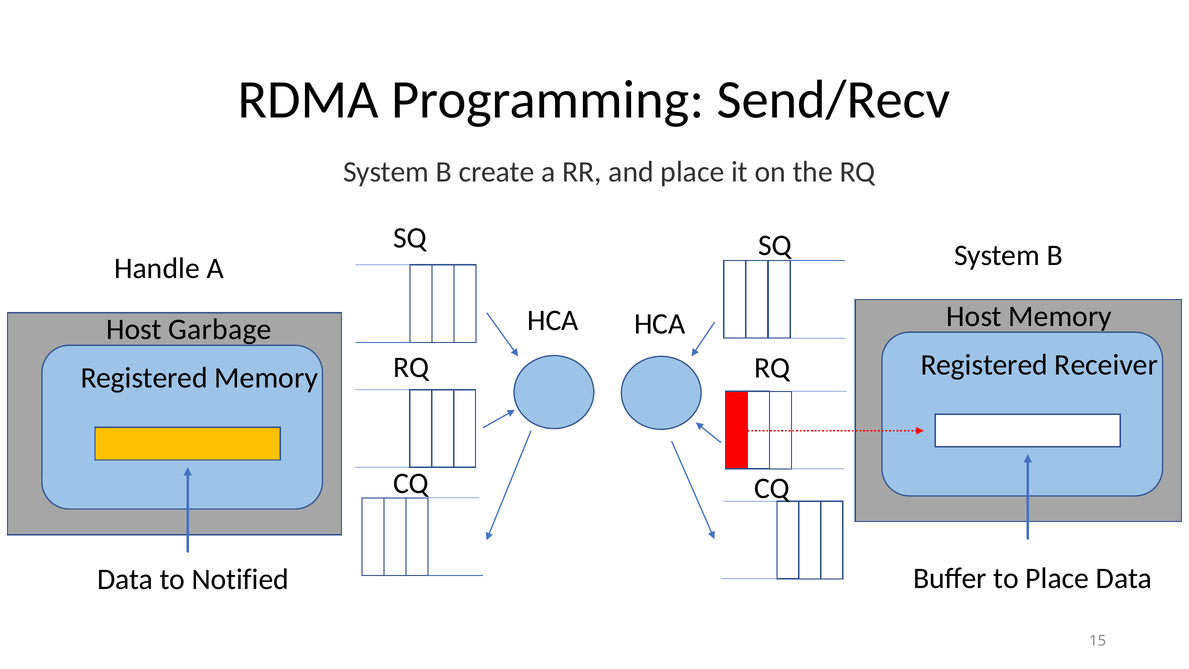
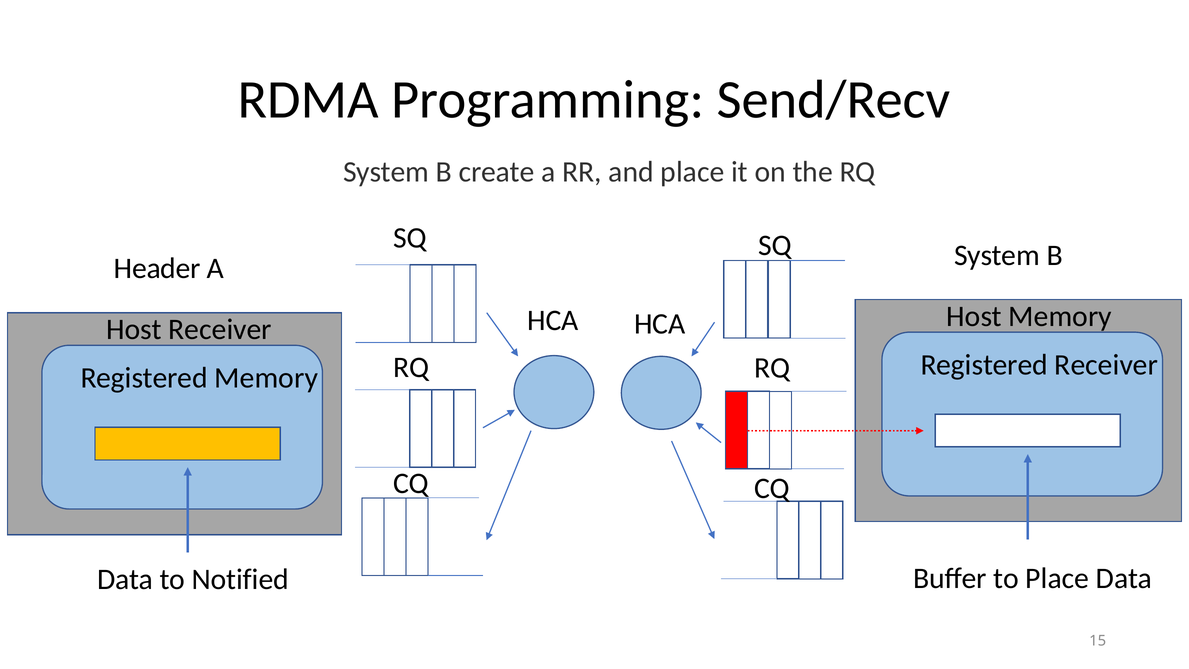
Handle: Handle -> Header
Host Garbage: Garbage -> Receiver
